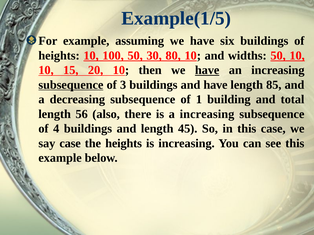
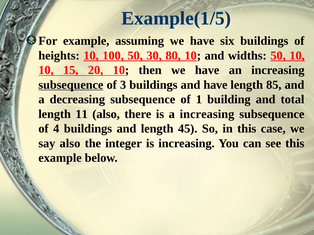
have at (207, 70) underline: present -> none
56: 56 -> 11
say case: case -> also
the heights: heights -> integer
